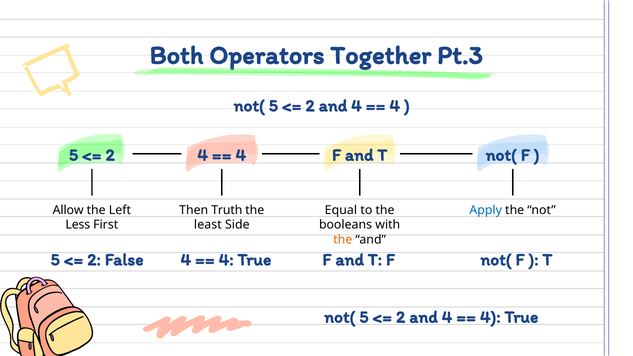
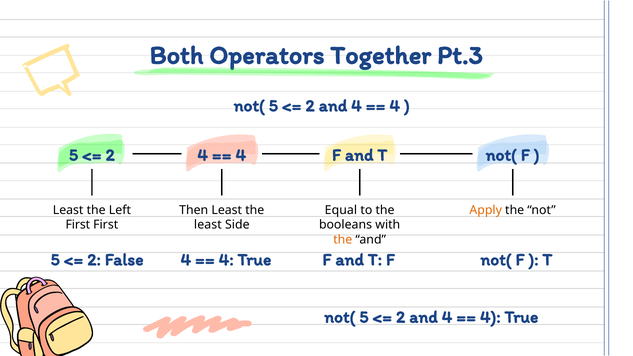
Allow at (68, 210): Allow -> Least
Then Truth: Truth -> Least
Apply colour: blue -> orange
Less at (78, 225): Less -> First
